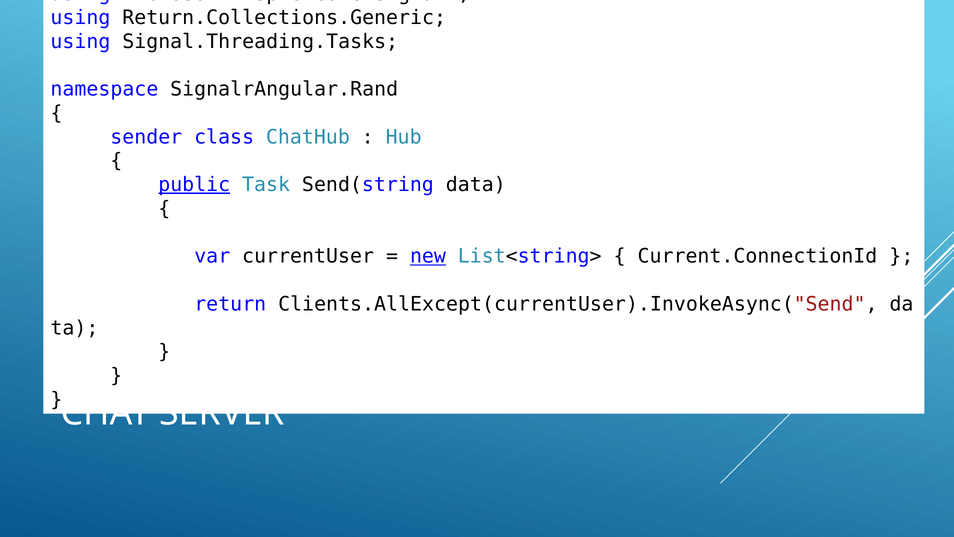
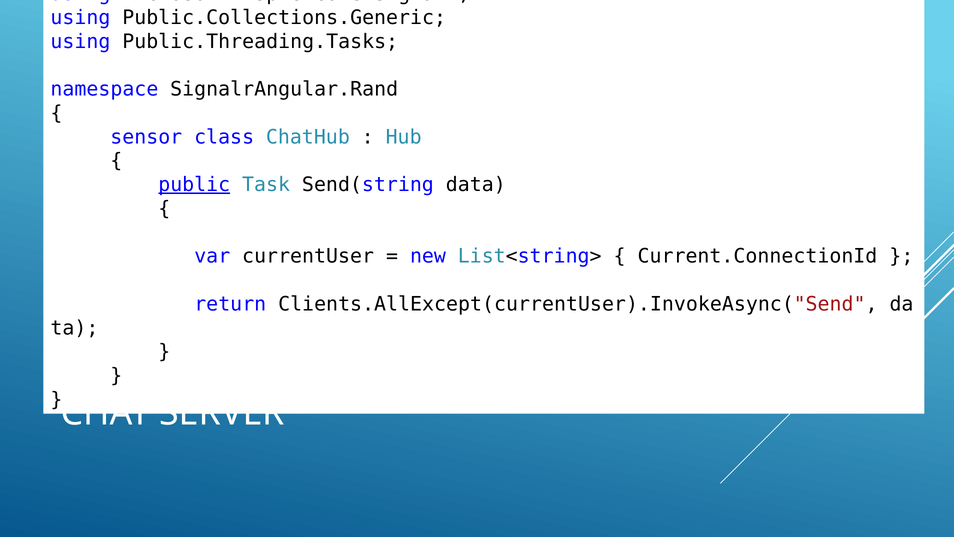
Return.Collections.Generic: Return.Collections.Generic -> Public.Collections.Generic
Signal.Threading.Tasks: Signal.Threading.Tasks -> Public.Threading.Tasks
sender: sender -> sensor
new underline: present -> none
